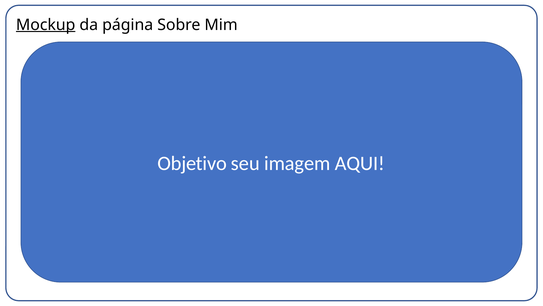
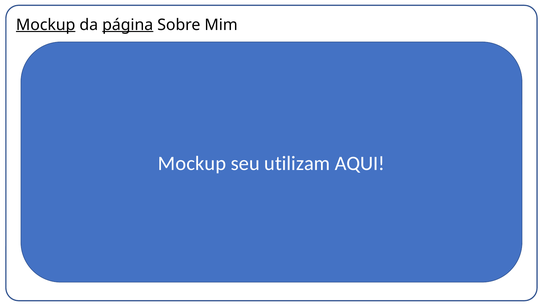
página underline: none -> present
Objetivo at (192, 163): Objetivo -> Mockup
imagem: imagem -> utilizam
